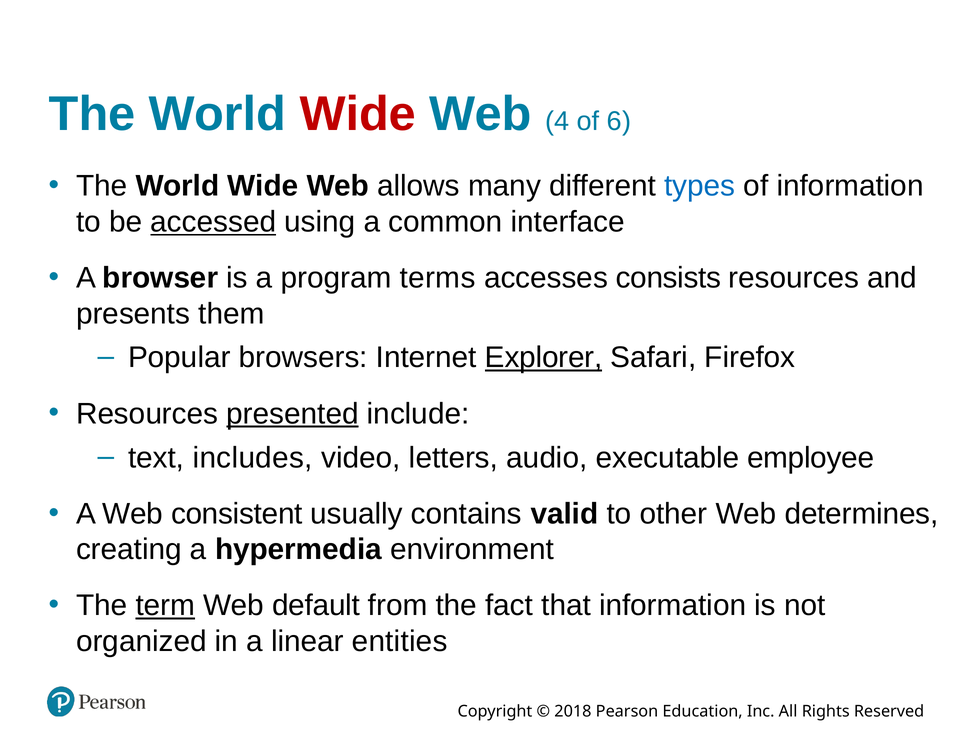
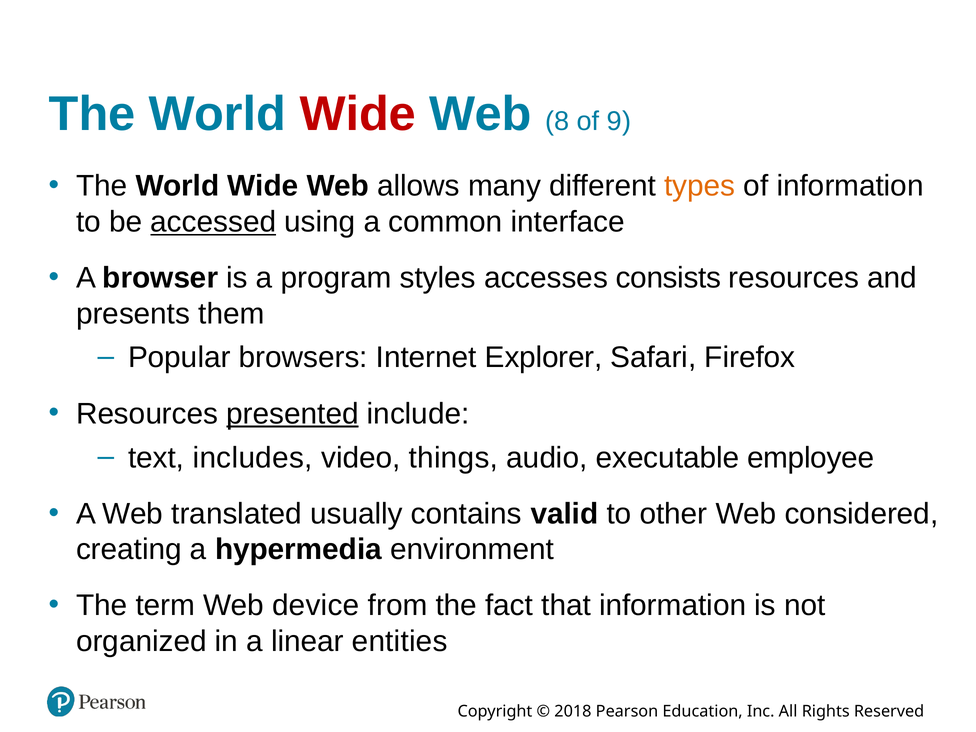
4: 4 -> 8
6: 6 -> 9
types colour: blue -> orange
terms: terms -> styles
Explorer underline: present -> none
letters: letters -> things
consistent: consistent -> translated
determines: determines -> considered
term underline: present -> none
default: default -> device
